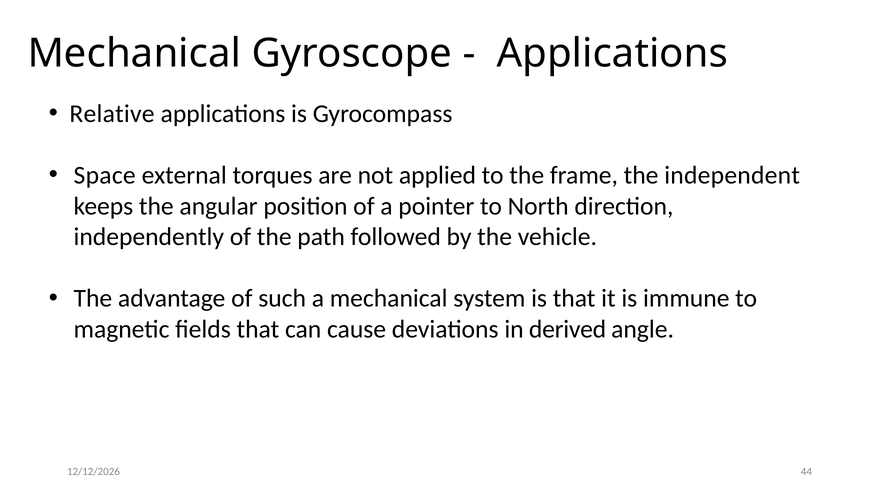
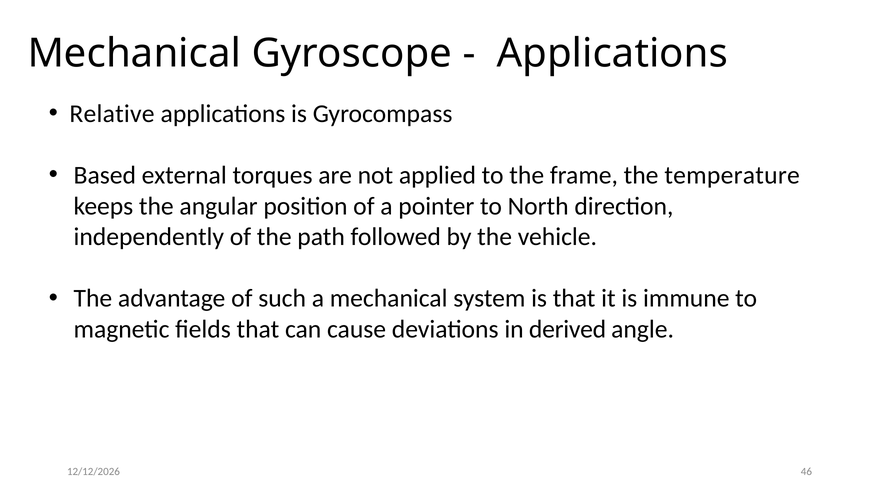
Space: Space -> Based
independent: independent -> temperature
44: 44 -> 46
